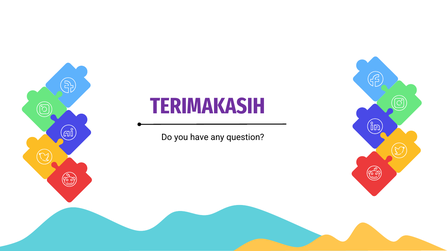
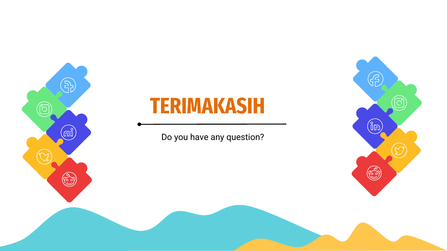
TERIMAKASIH colour: purple -> orange
